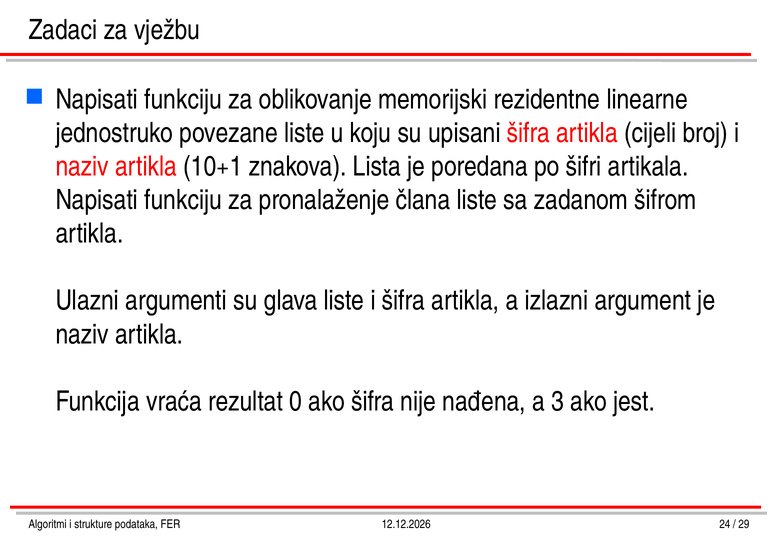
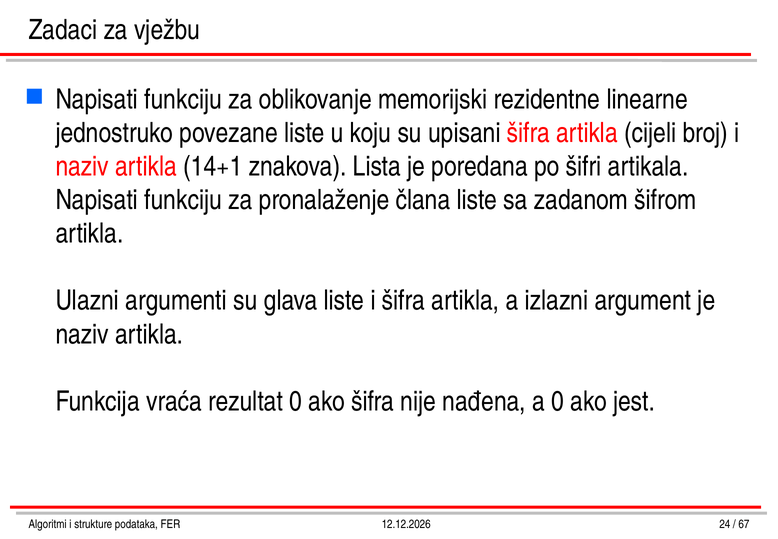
10+1: 10+1 -> 14+1
a 3: 3 -> 0
29: 29 -> 67
